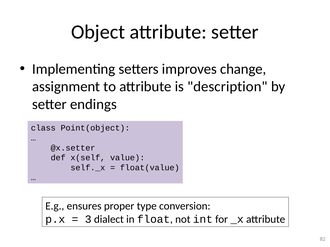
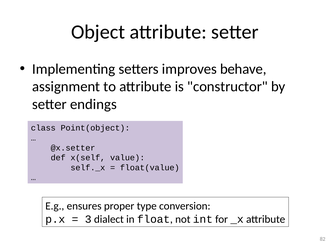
change: change -> behave
description: description -> constructor
